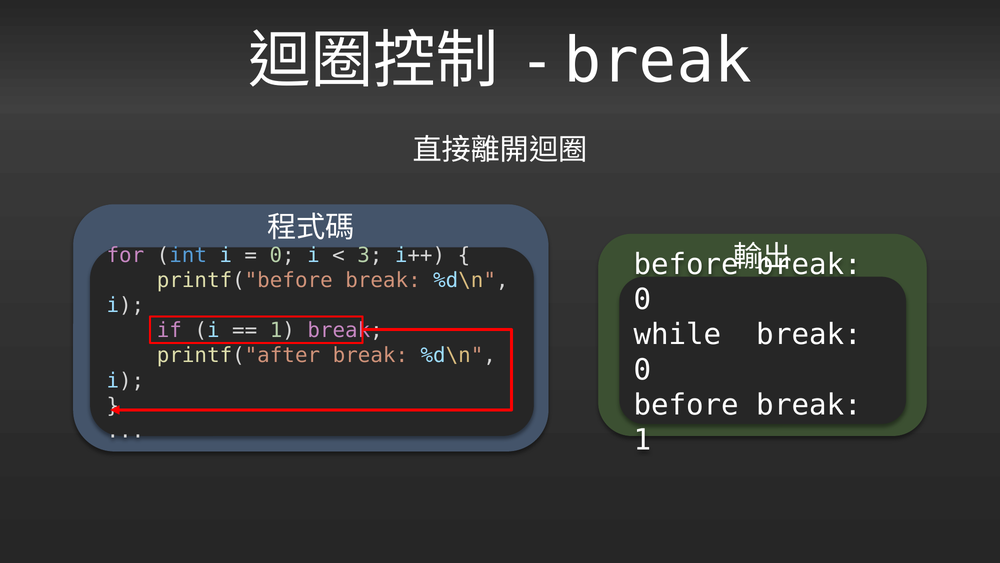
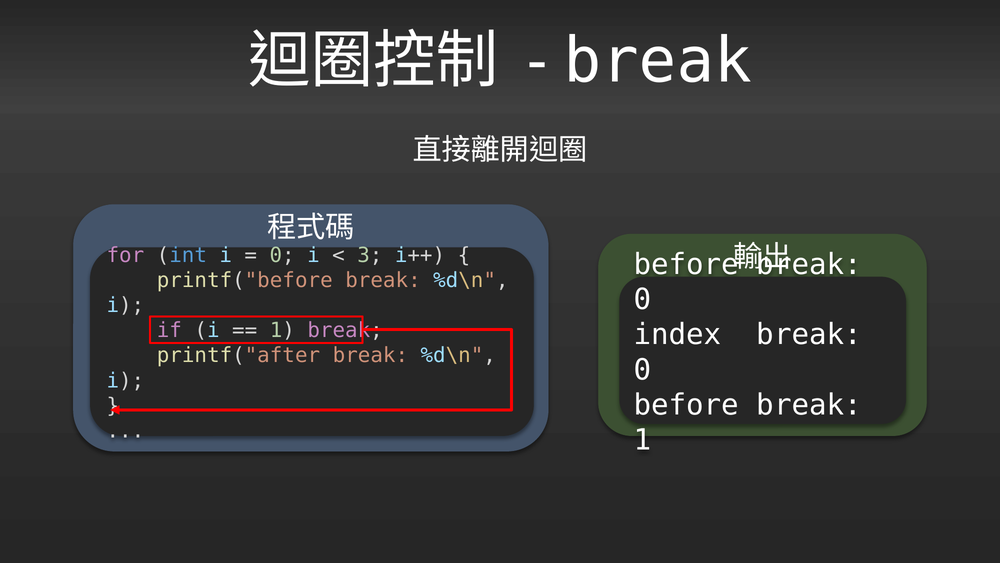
while: while -> index
